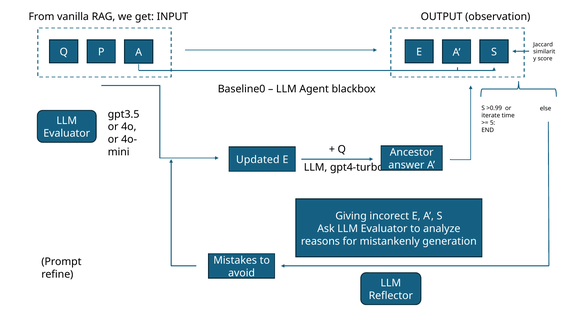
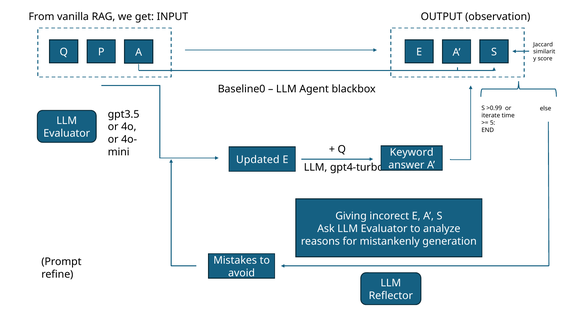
Ancestor: Ancestor -> Keyword
